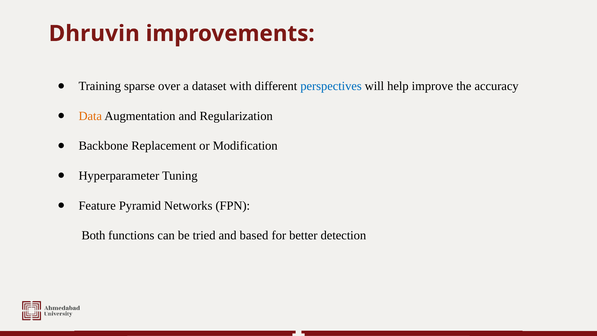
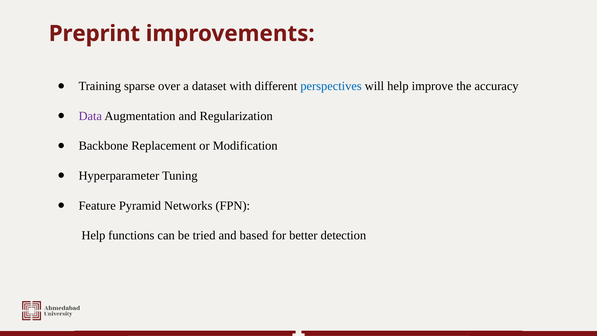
Dhruvin: Dhruvin -> Preprint
Data colour: orange -> purple
Both at (93, 235): Both -> Help
